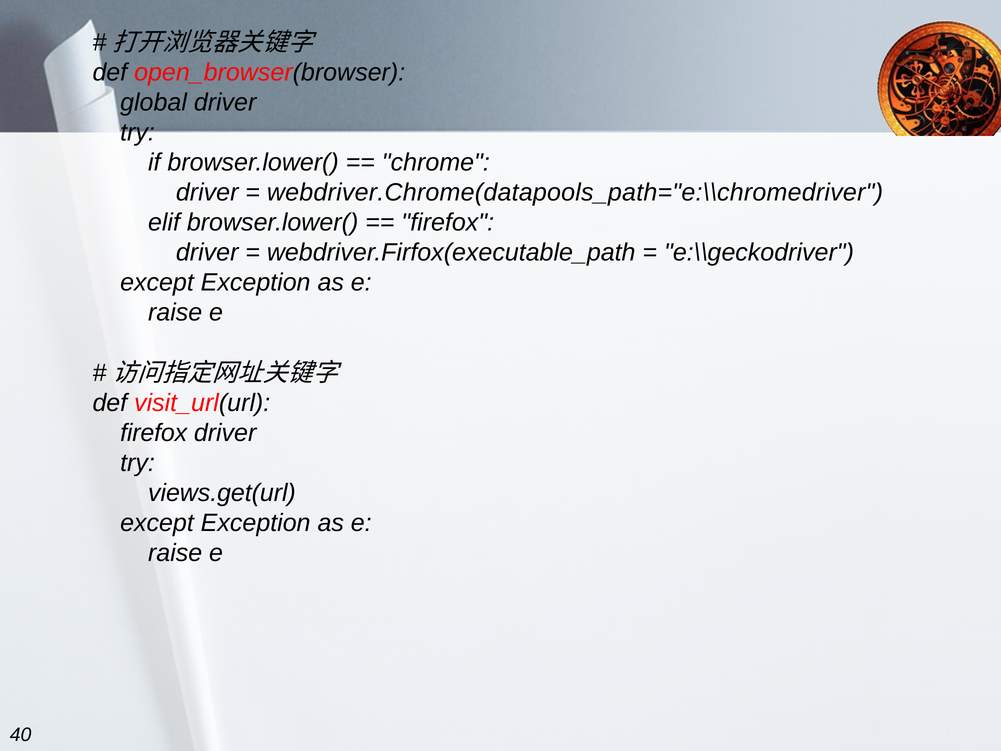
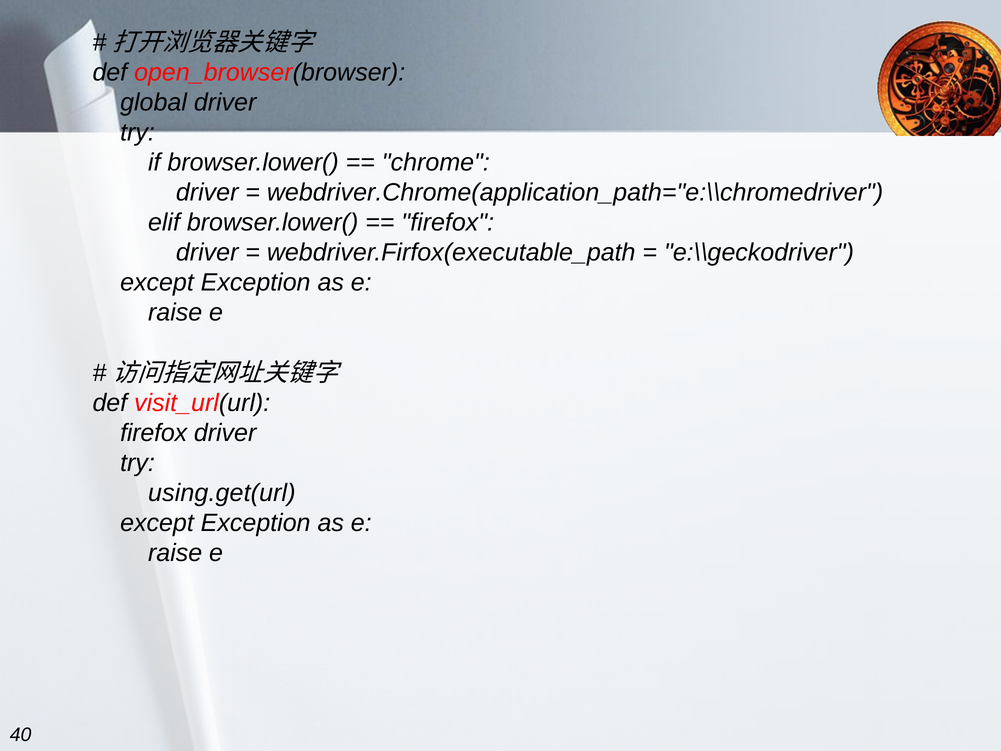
webdriver.Chrome(datapools_path="e:\\chromedriver: webdriver.Chrome(datapools_path="e:\\chromedriver -> webdriver.Chrome(application_path="e:\\chromedriver
views.get(url: views.get(url -> using.get(url
